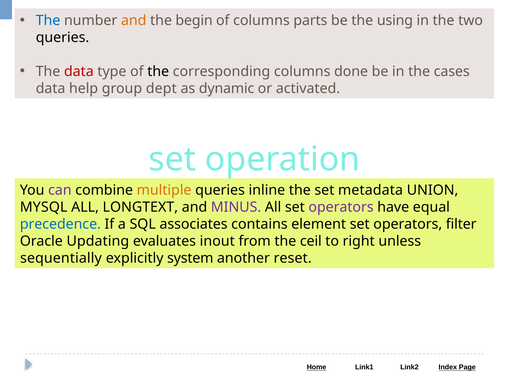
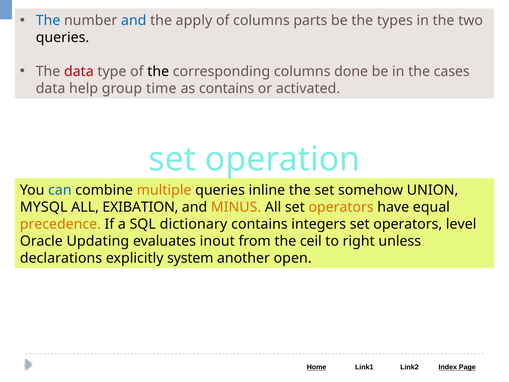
and at (134, 20) colour: orange -> blue
begin: begin -> apply
using: using -> types
dept: dept -> time
as dynamic: dynamic -> contains
can colour: purple -> blue
metadata: metadata -> somehow
LONGTEXT: LONGTEXT -> EXIBATION
MINUS colour: purple -> orange
operators at (341, 207) colour: purple -> orange
precedence colour: blue -> orange
associates: associates -> dictionary
element: element -> integers
filter: filter -> level
sequentially: sequentially -> declarations
reset: reset -> open
